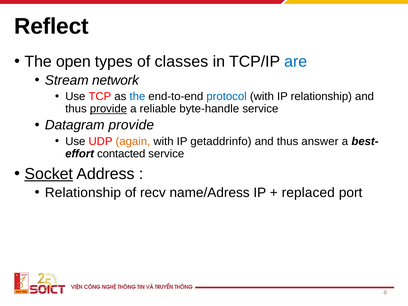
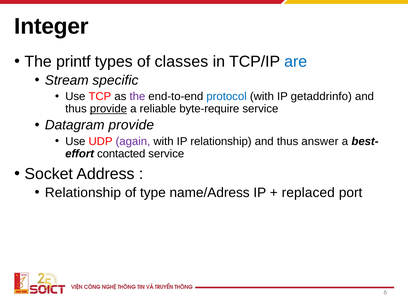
Reflect: Reflect -> Integer
open: open -> printf
network: network -> specific
the at (137, 97) colour: blue -> purple
IP relationship: relationship -> getaddrinfo
byte-handle: byte-handle -> byte-require
again colour: orange -> purple
IP getaddrinfo: getaddrinfo -> relationship
Socket underline: present -> none
recv: recv -> type
